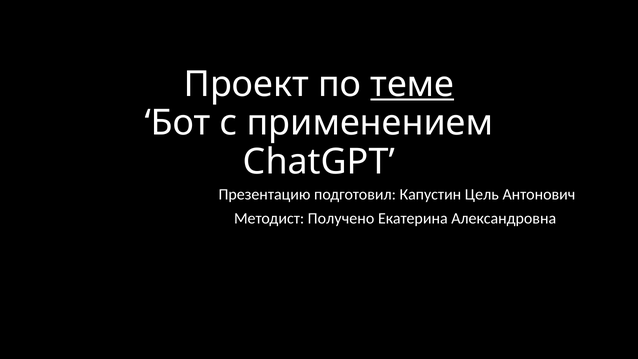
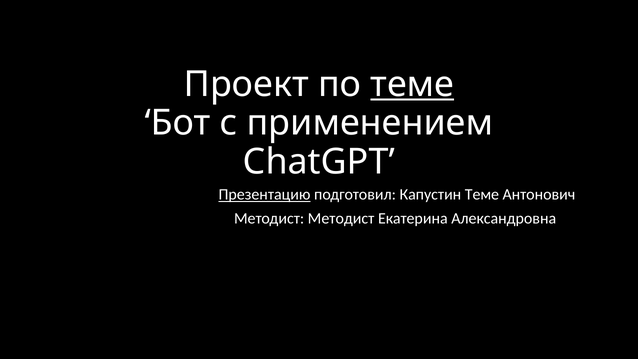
Презентацию underline: none -> present
Капустин Цель: Цель -> Теме
Методист Получено: Получено -> Методист
